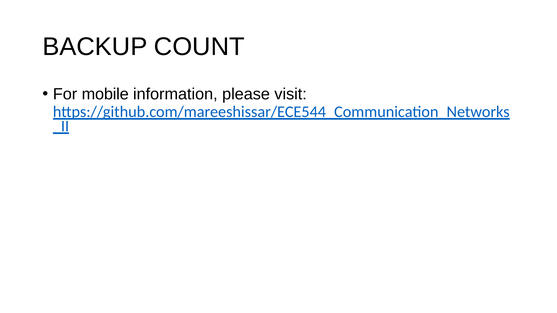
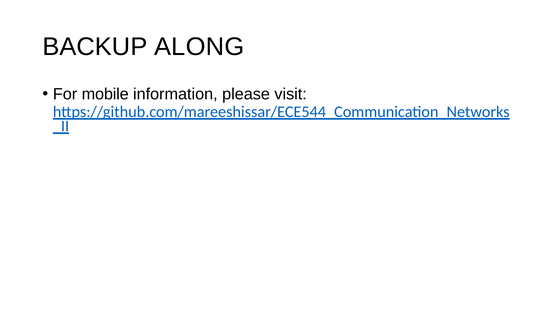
COUNT: COUNT -> ALONG
